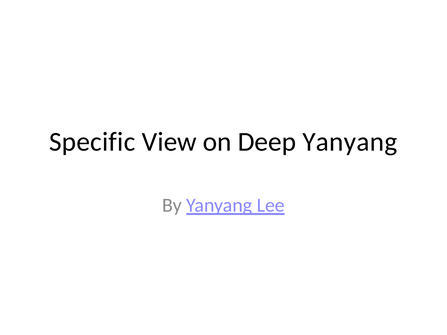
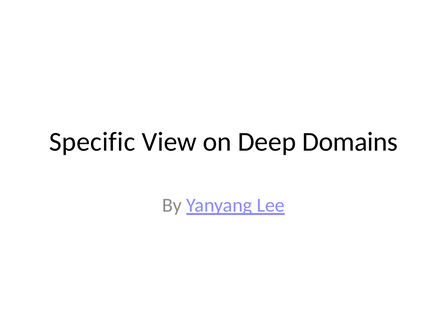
Deep Yanyang: Yanyang -> Domains
